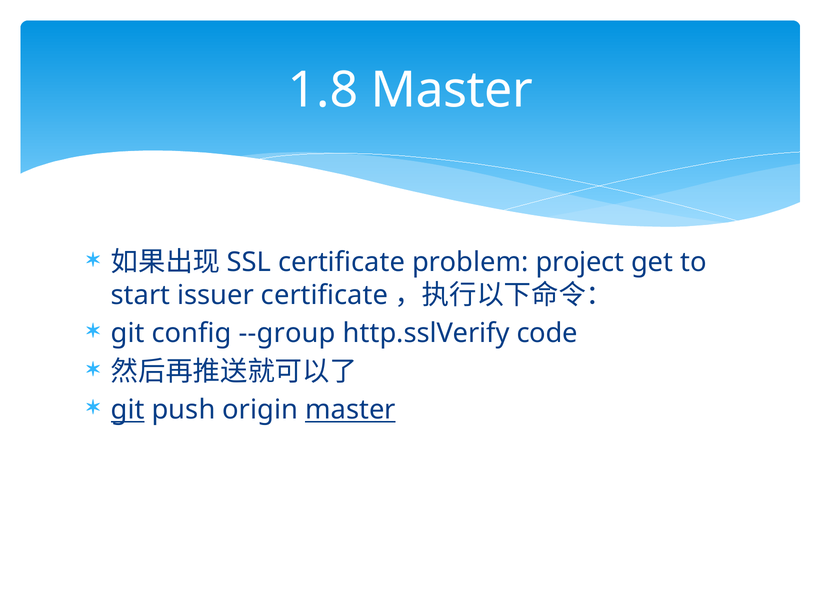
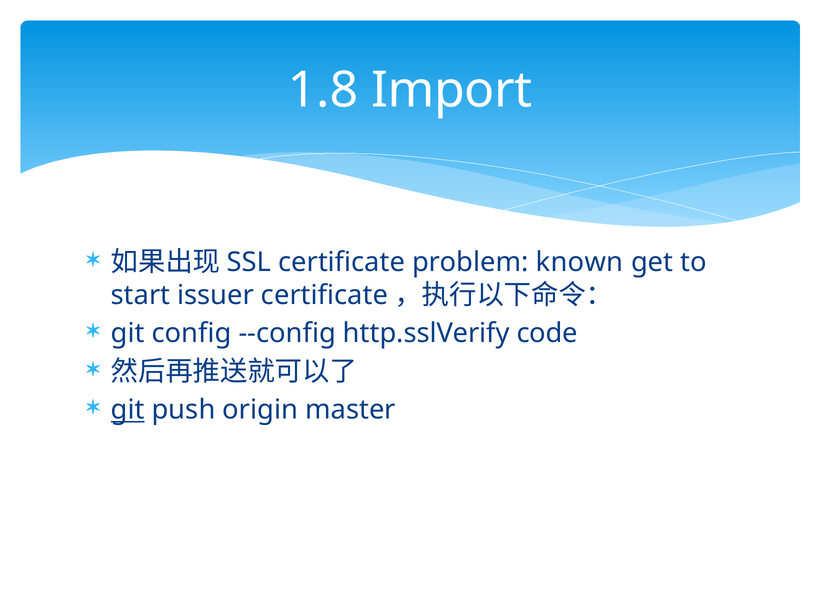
1.8 Master: Master -> Import
project: project -> known
--group: --group -> --config
master at (350, 410) underline: present -> none
